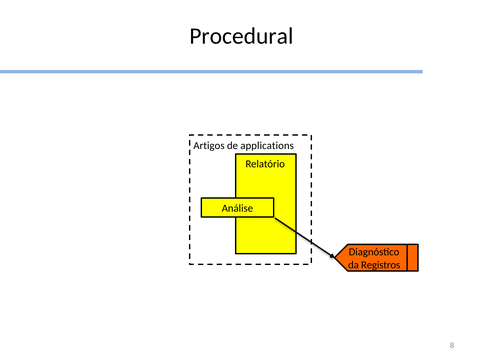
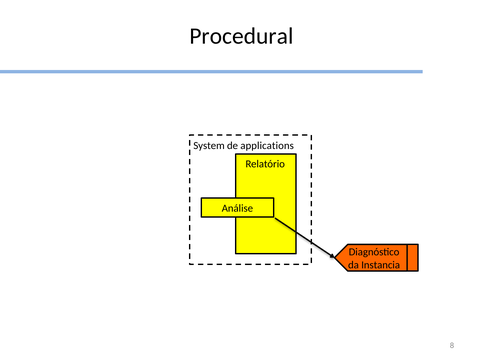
Artigos: Artigos -> System
Registros: Registros -> Instancia
